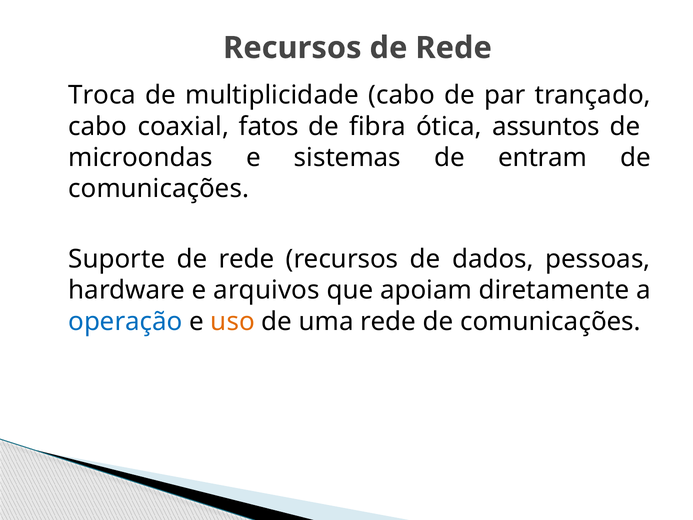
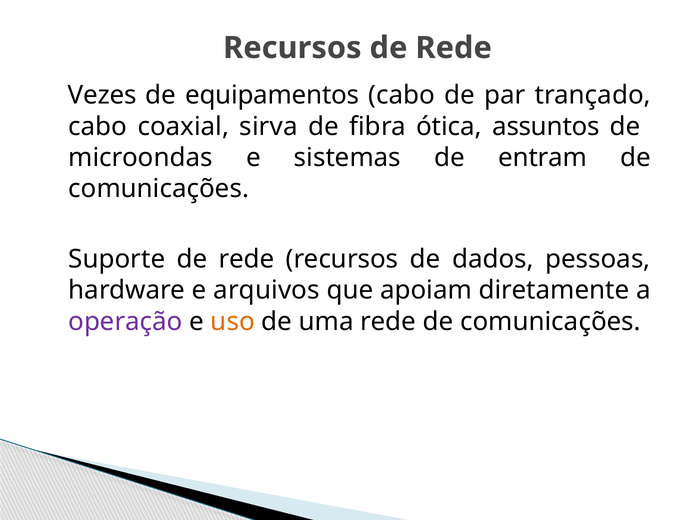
Troca: Troca -> Vezes
multiplicidade: multiplicidade -> equipamentos
fatos: fatos -> sirva
operação colour: blue -> purple
